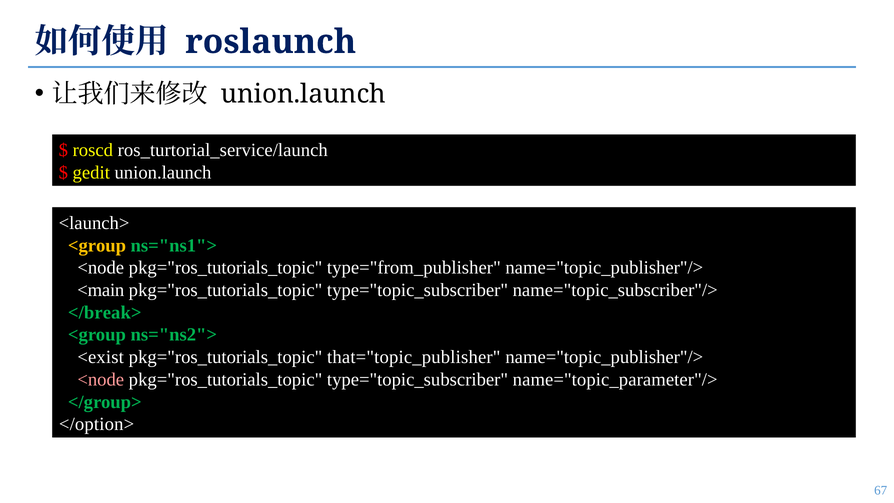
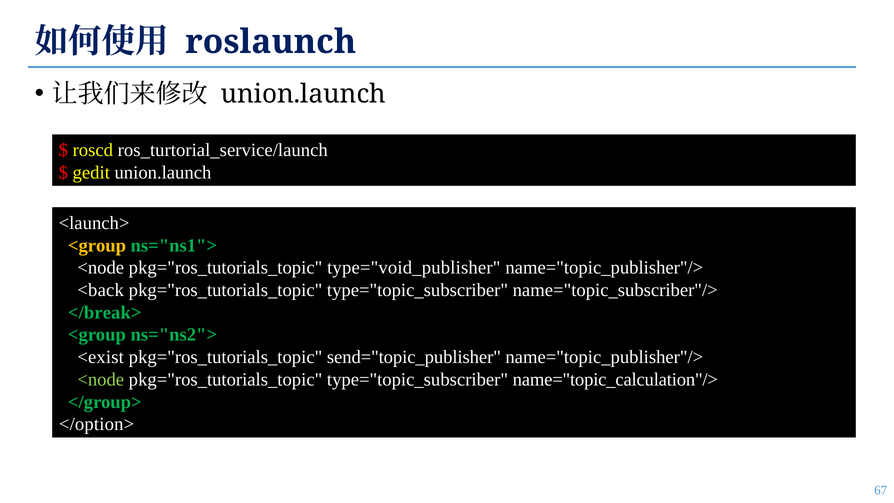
type="from_publisher: type="from_publisher -> type="void_publisher
<main: <main -> <back
that="topic_publisher: that="topic_publisher -> send="topic_publisher
<node at (101, 379) colour: pink -> light green
name="topic_parameter"/>: name="topic_parameter"/> -> name="topic_calculation"/>
